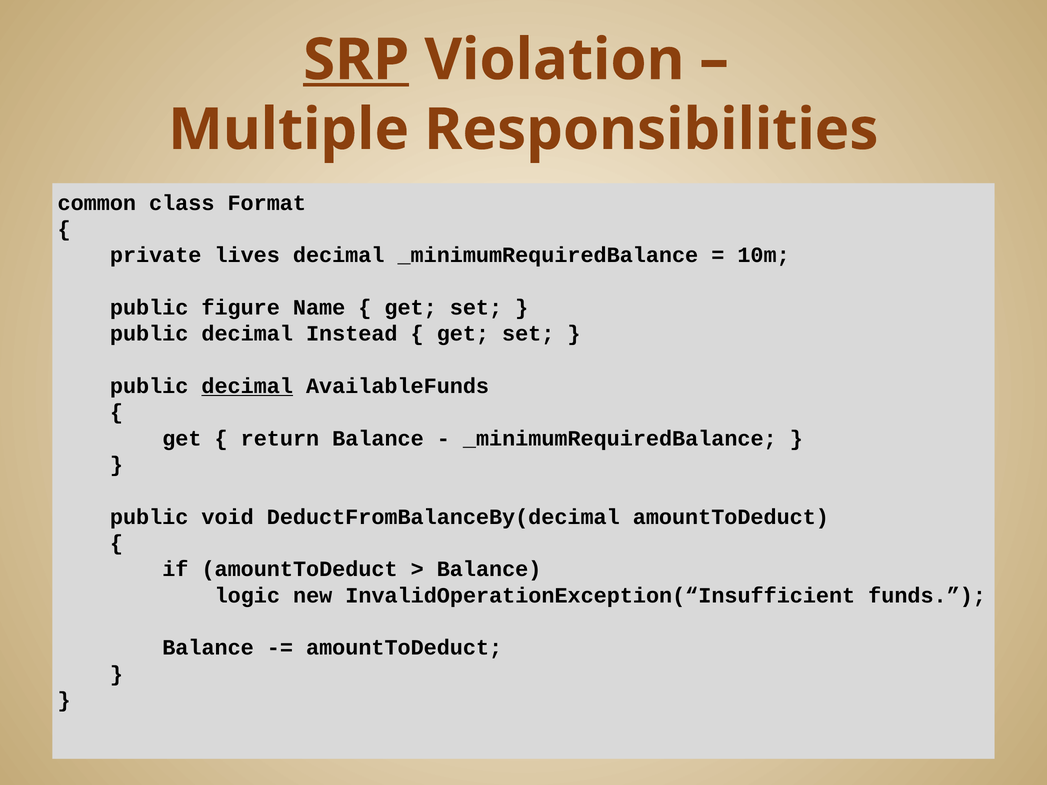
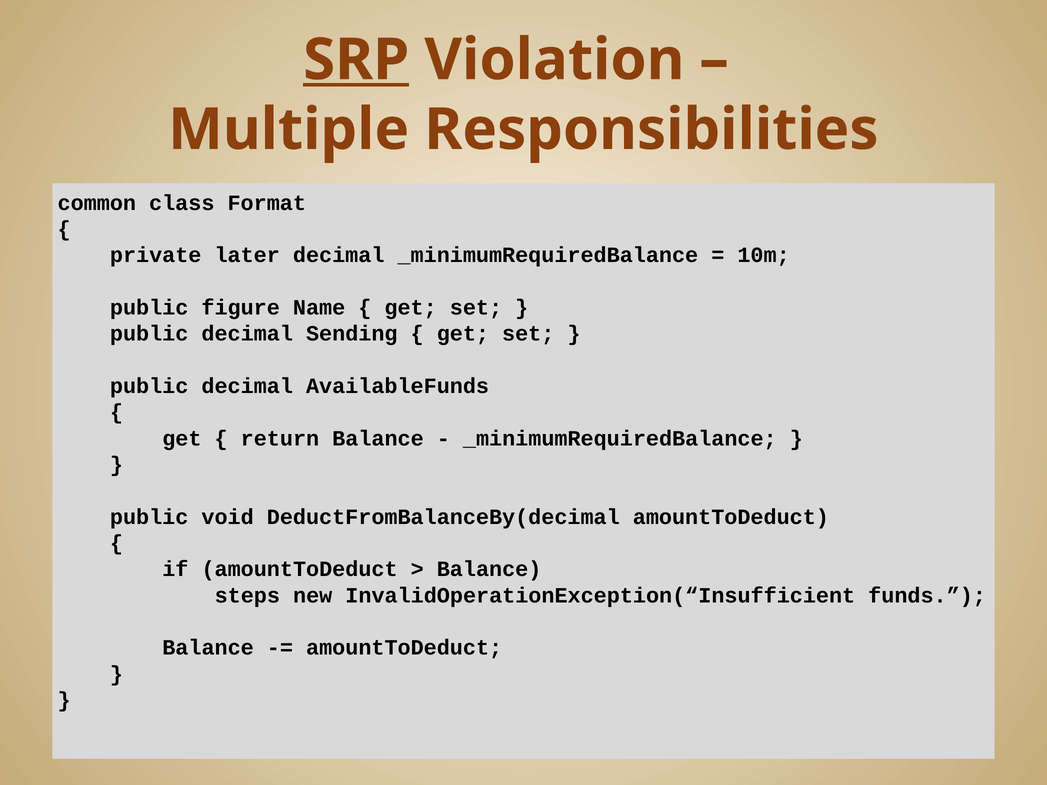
lives: lives -> later
Instead: Instead -> Sending
decimal at (247, 386) underline: present -> none
logic: logic -> steps
